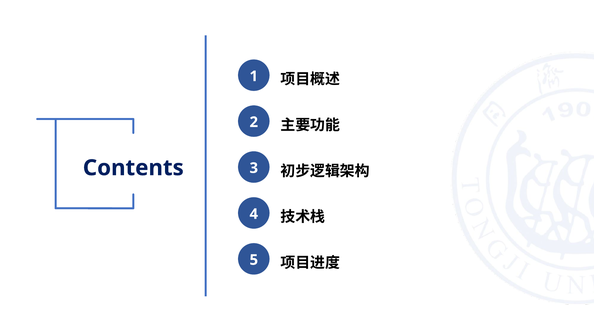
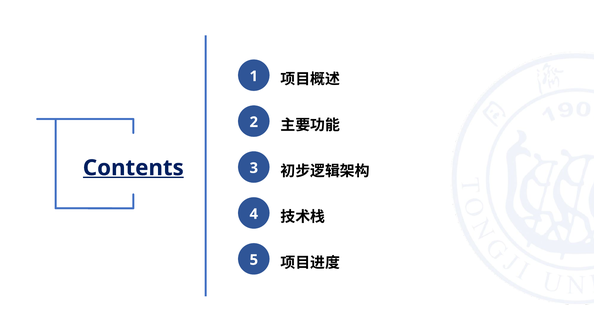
Contents underline: none -> present
